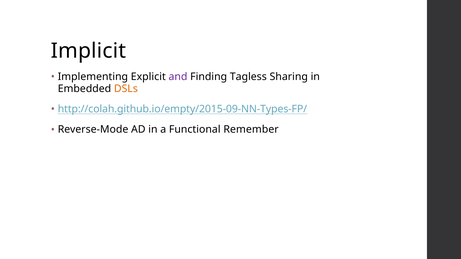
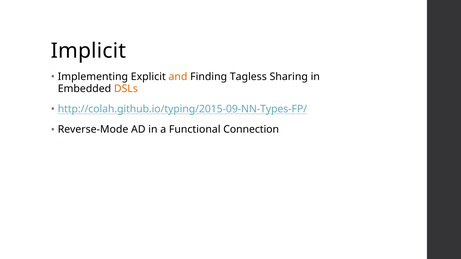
and colour: purple -> orange
http://colah.github.io/empty/2015-09-NN-Types-FP/: http://colah.github.io/empty/2015-09-NN-Types-FP/ -> http://colah.github.io/typing/2015-09-NN-Types-FP/
Remember: Remember -> Connection
